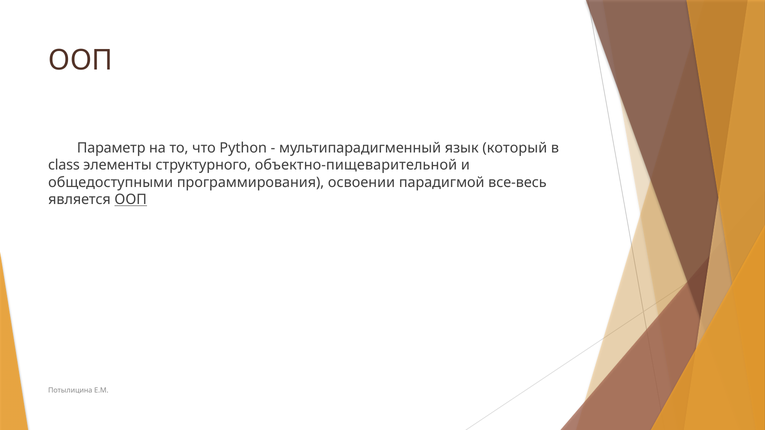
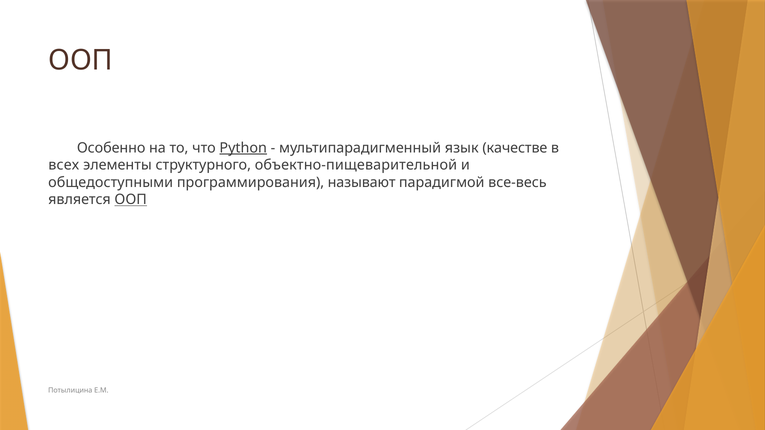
Параметр: Параметр -> Особенно
Python underline: none -> present
который: который -> качестве
class: class -> всех
освоении: освоении -> называют
